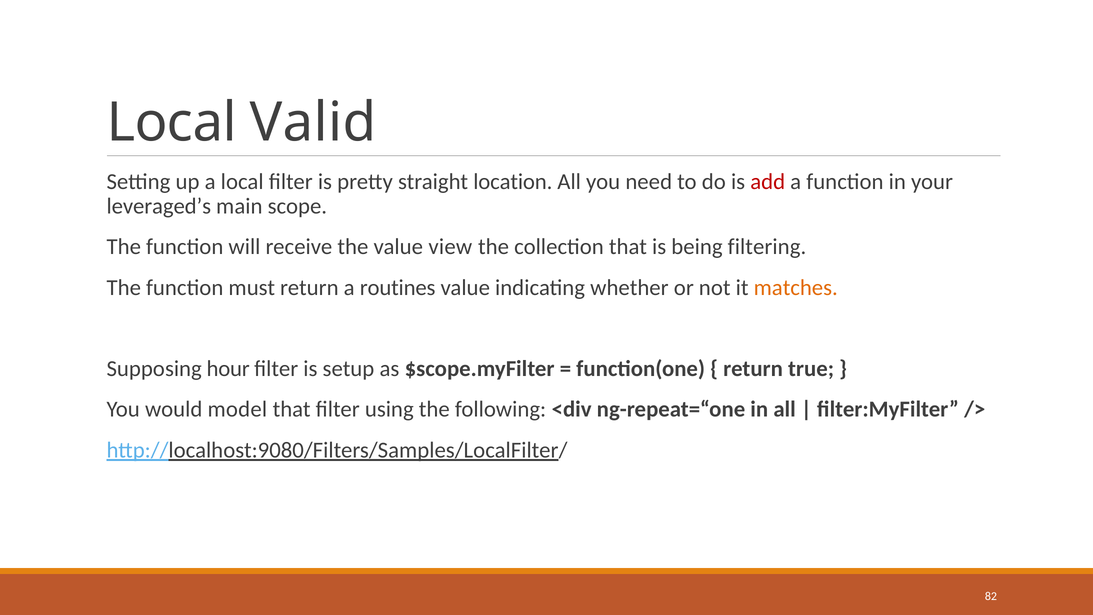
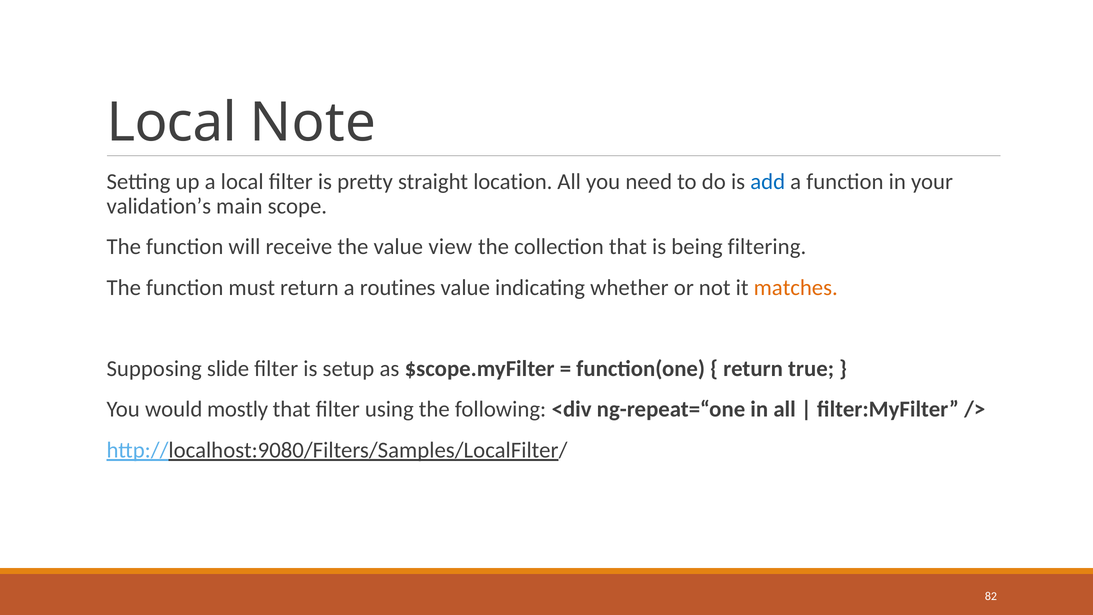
Valid: Valid -> Note
add colour: red -> blue
leveraged’s: leveraged’s -> validation’s
hour: hour -> slide
model: model -> mostly
